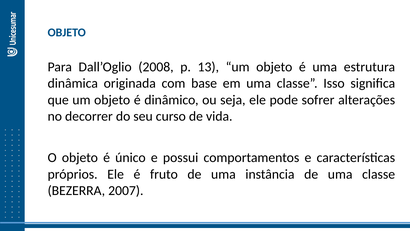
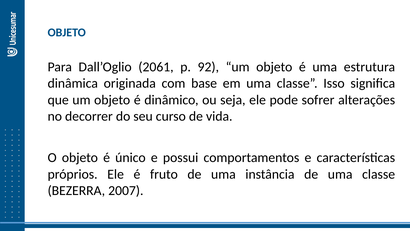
2008: 2008 -> 2061
13: 13 -> 92
